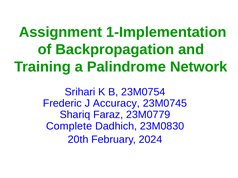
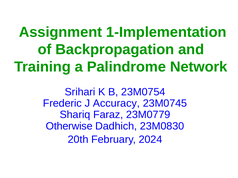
Complete: Complete -> Otherwise
